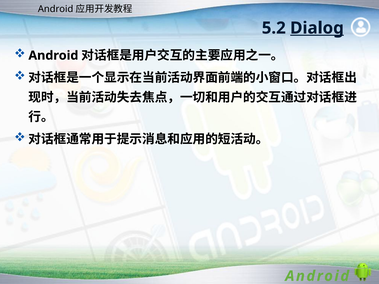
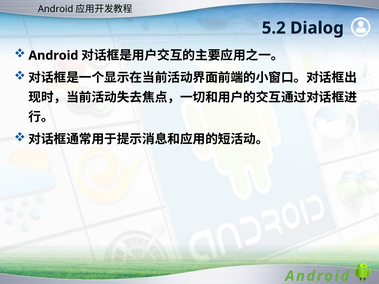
Dialog underline: present -> none
